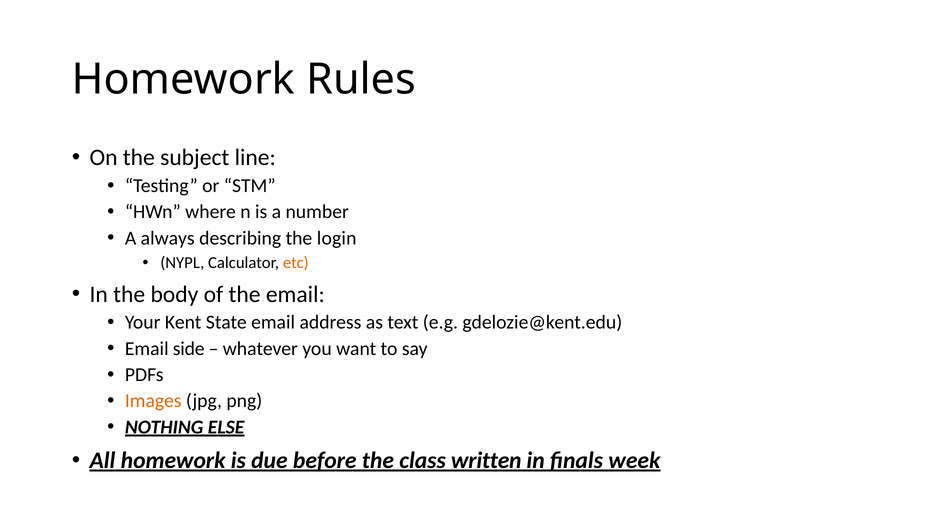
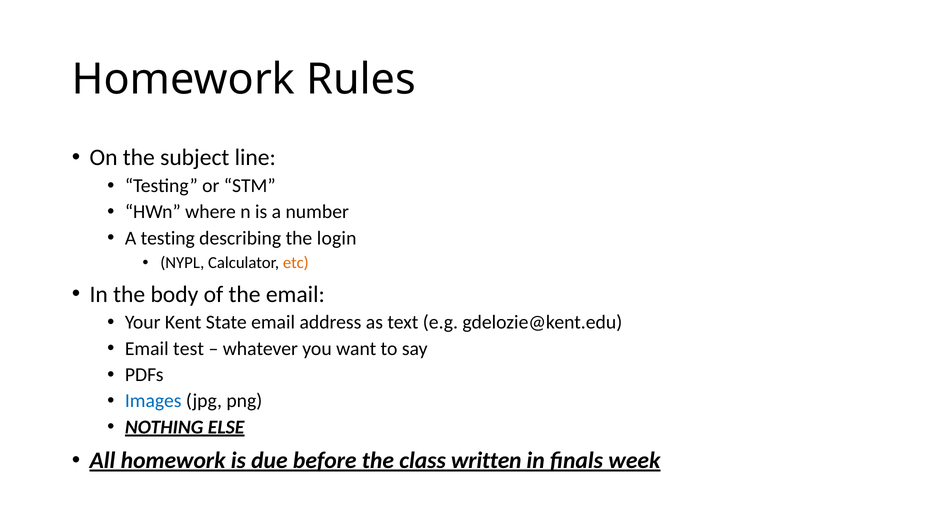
A always: always -> testing
side: side -> test
Images colour: orange -> blue
